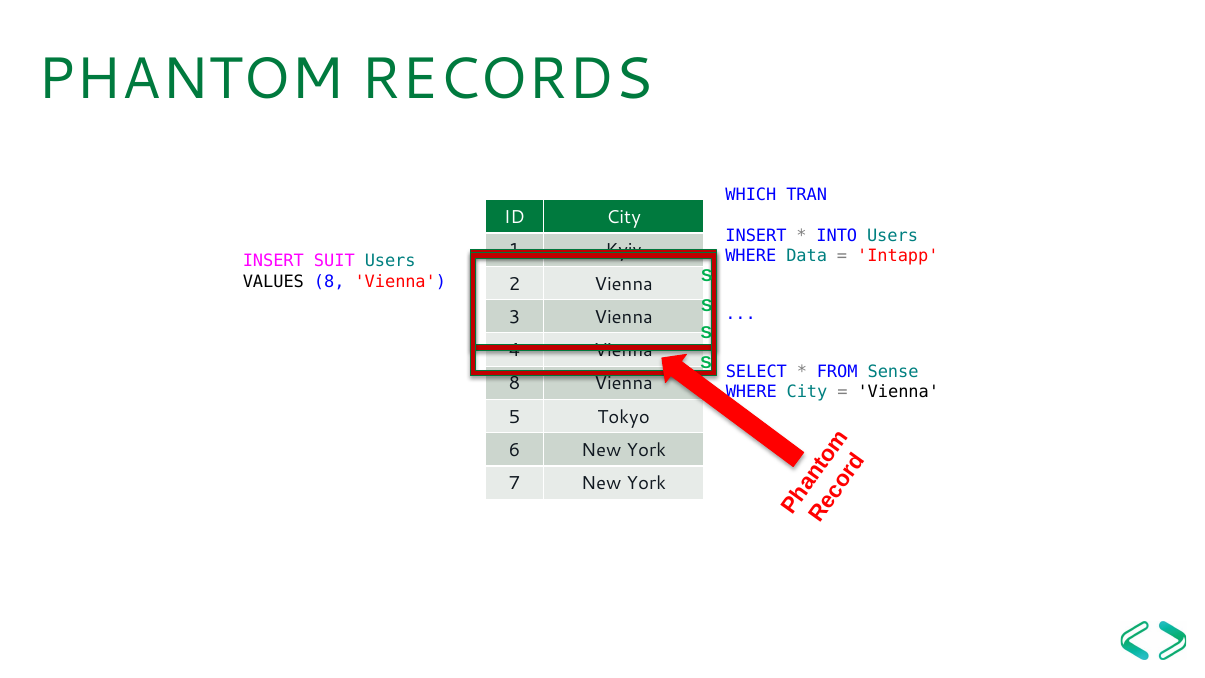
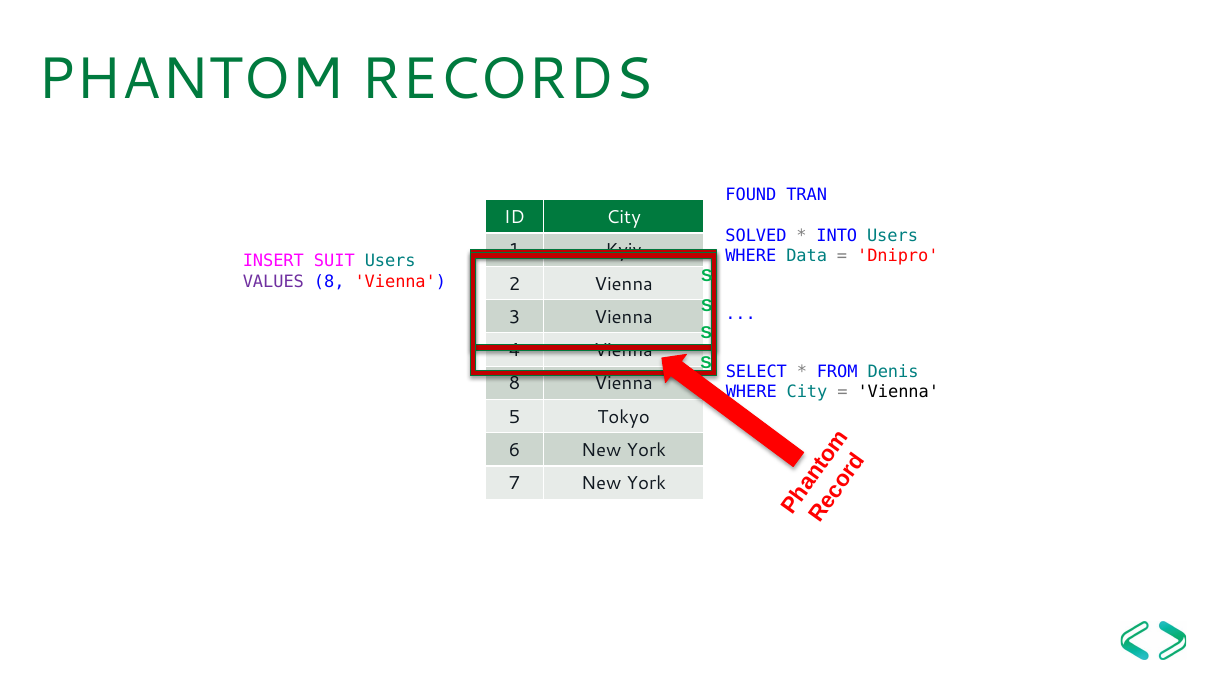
WHICH: WHICH -> FOUND
INSERT at (756, 236): INSERT -> SOLVED
Intapp: Intapp -> Dnipro
VALUES colour: black -> purple
Sense: Sense -> Denis
